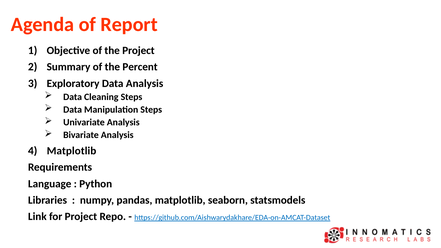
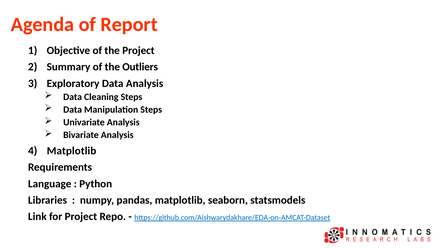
Percent: Percent -> Outliers
